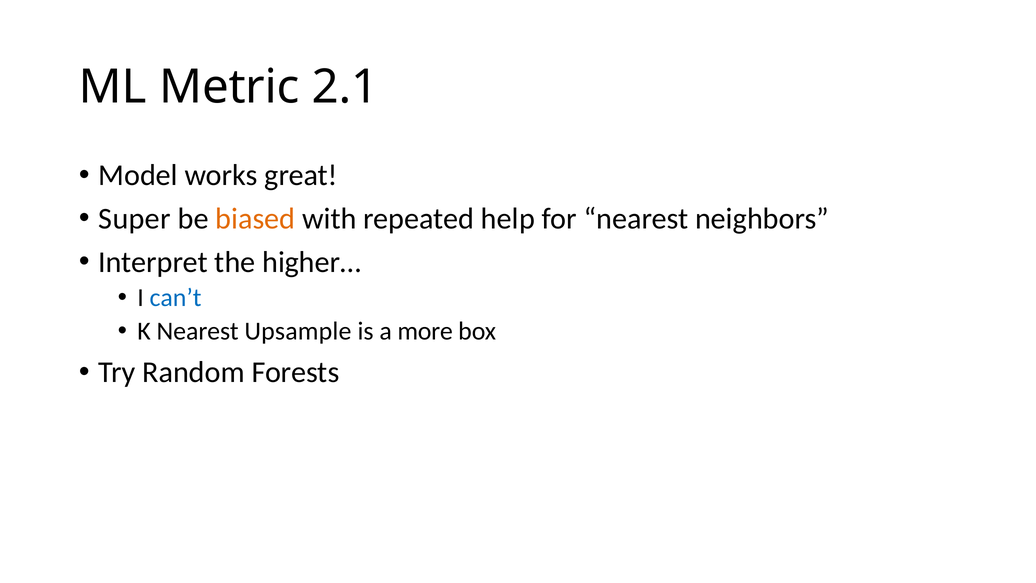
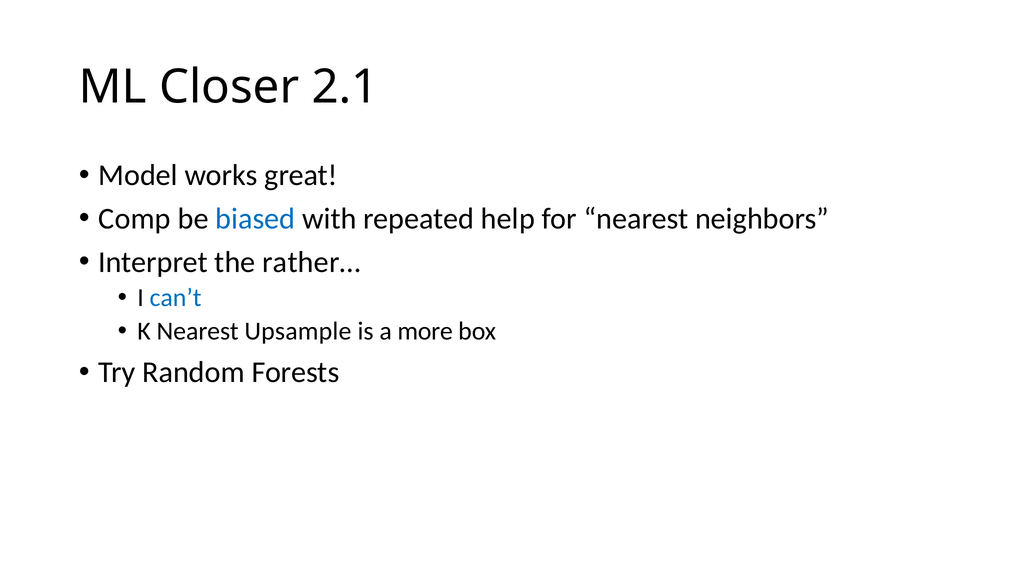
Metric: Metric -> Closer
Super: Super -> Comp
biased colour: orange -> blue
higher…: higher… -> rather…
